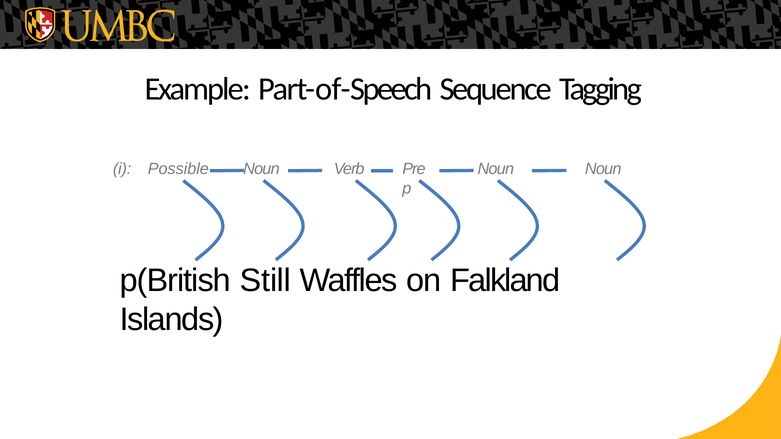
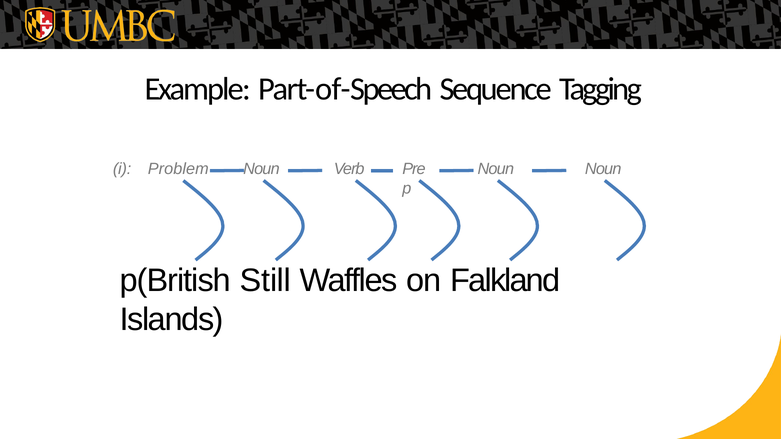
Possible: Possible -> Problem
